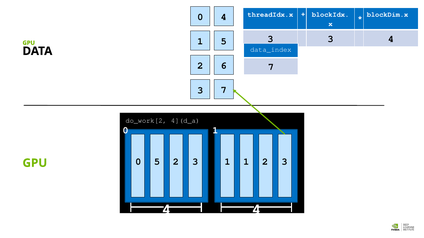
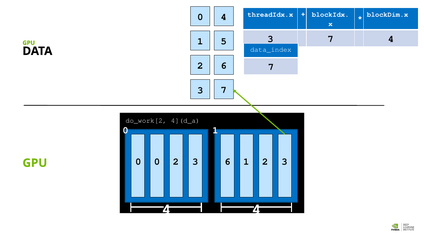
3 at (331, 39): 3 -> 7
0 5: 5 -> 0
3 1: 1 -> 6
